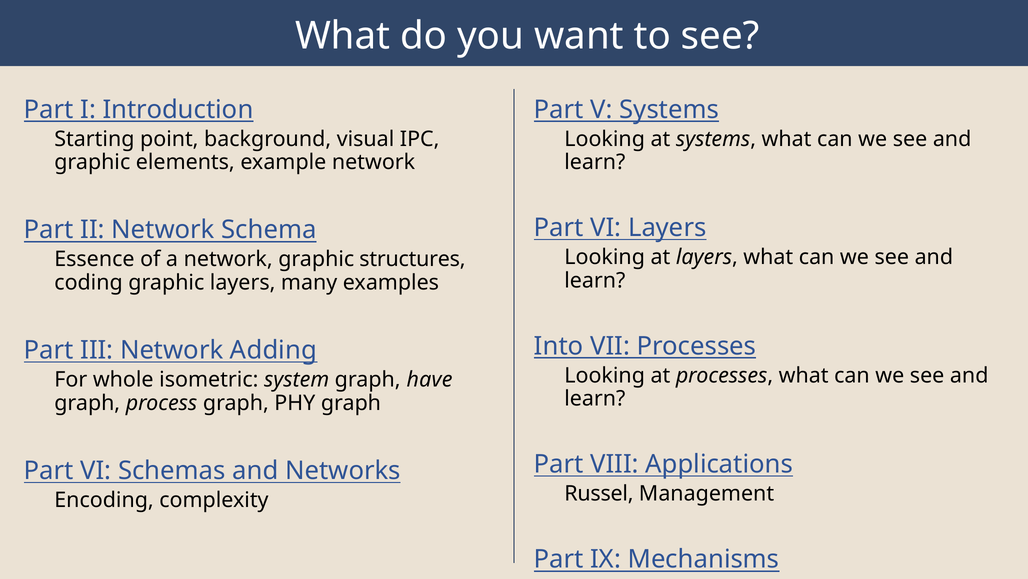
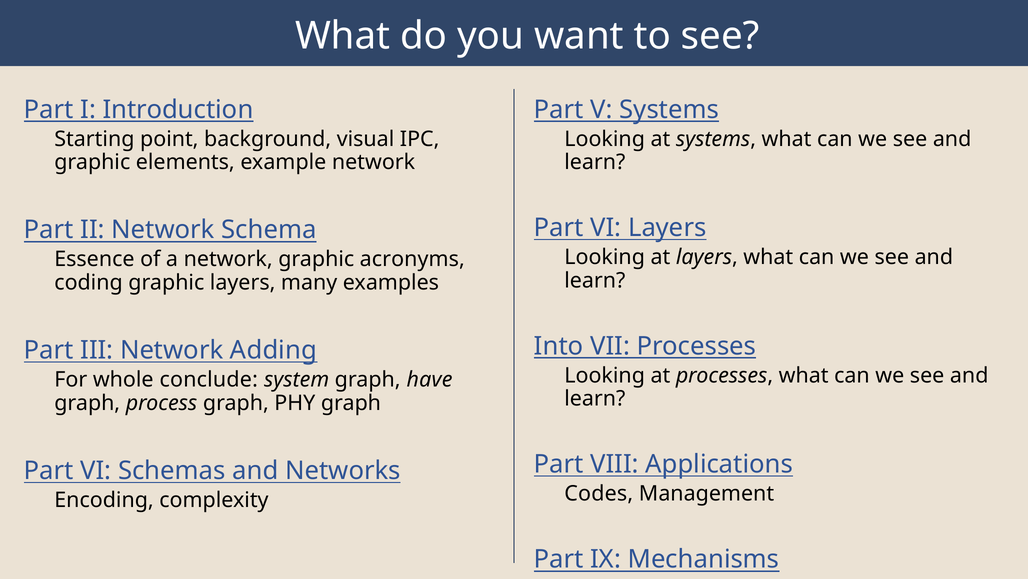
structures: structures -> acronyms
isometric: isometric -> conclude
Russel: Russel -> Codes
